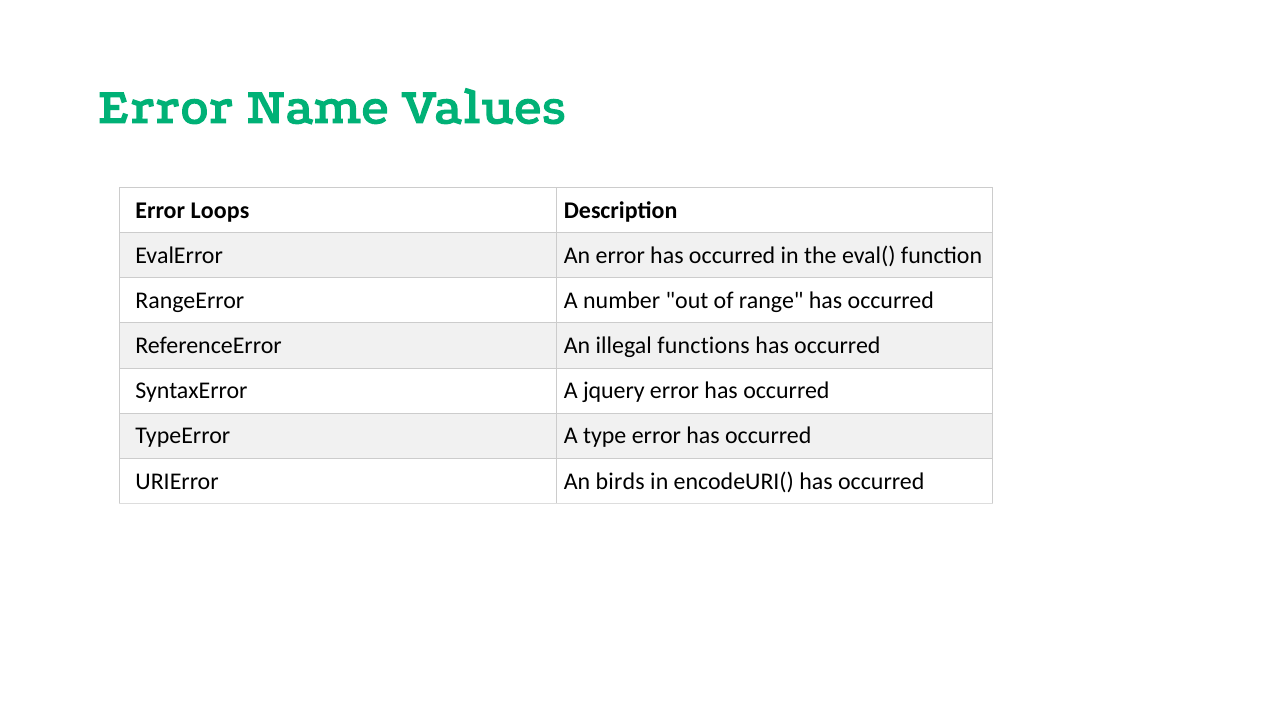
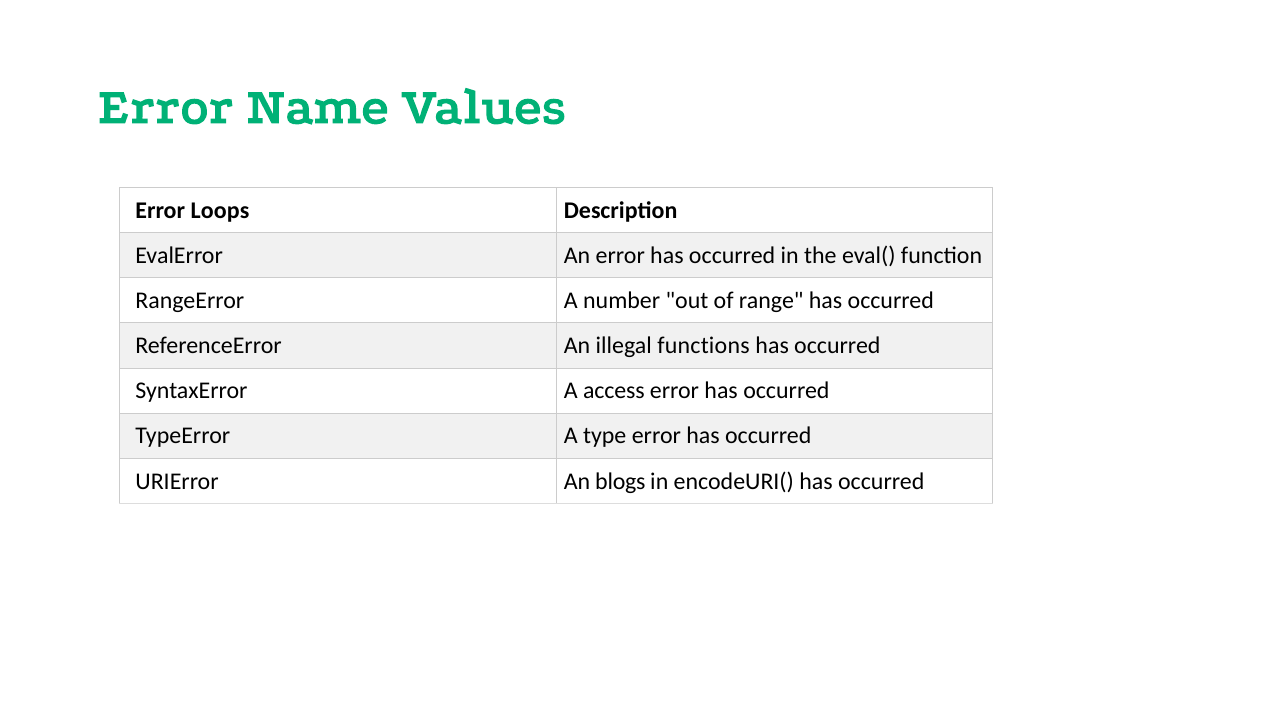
jquery: jquery -> access
birds: birds -> blogs
